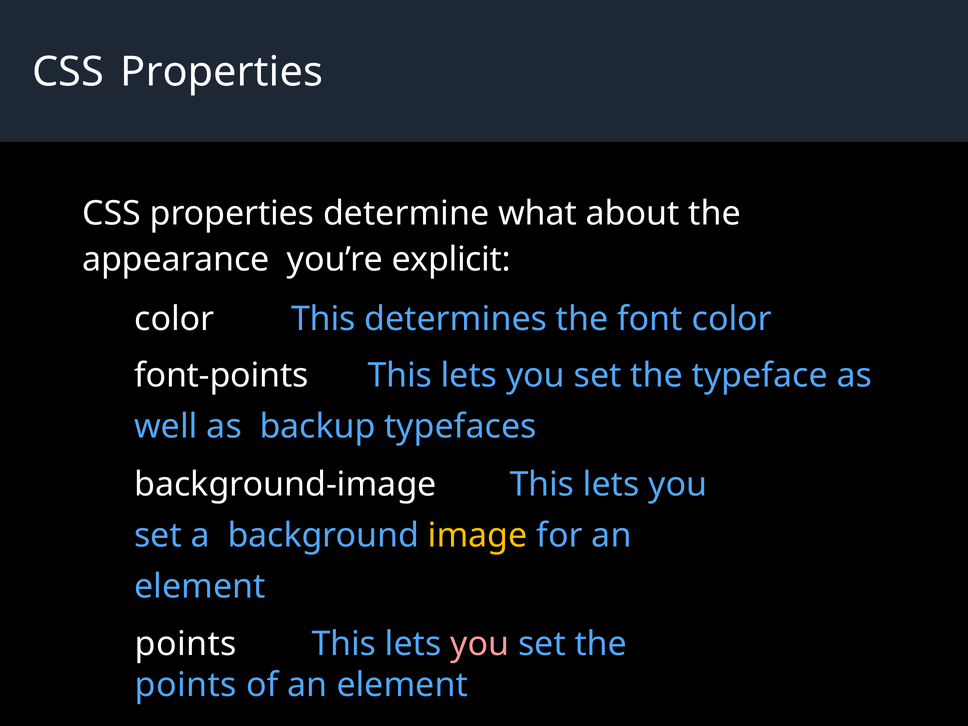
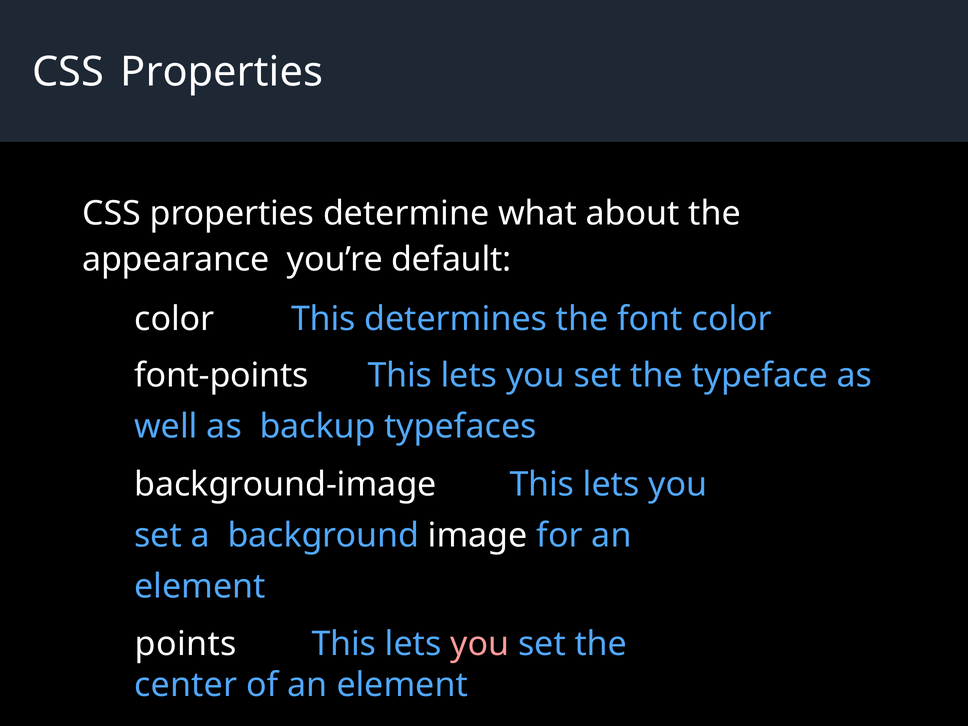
explicit: explicit -> default
image colour: yellow -> white
points at (186, 685): points -> center
